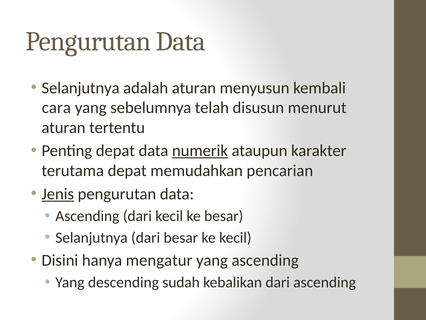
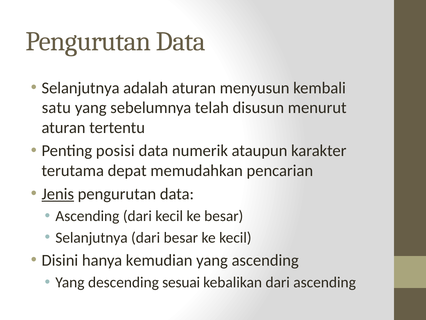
cara: cara -> satu
Penting depat: depat -> posisi
numerik underline: present -> none
mengatur: mengatur -> kemudian
sudah: sudah -> sesuai
